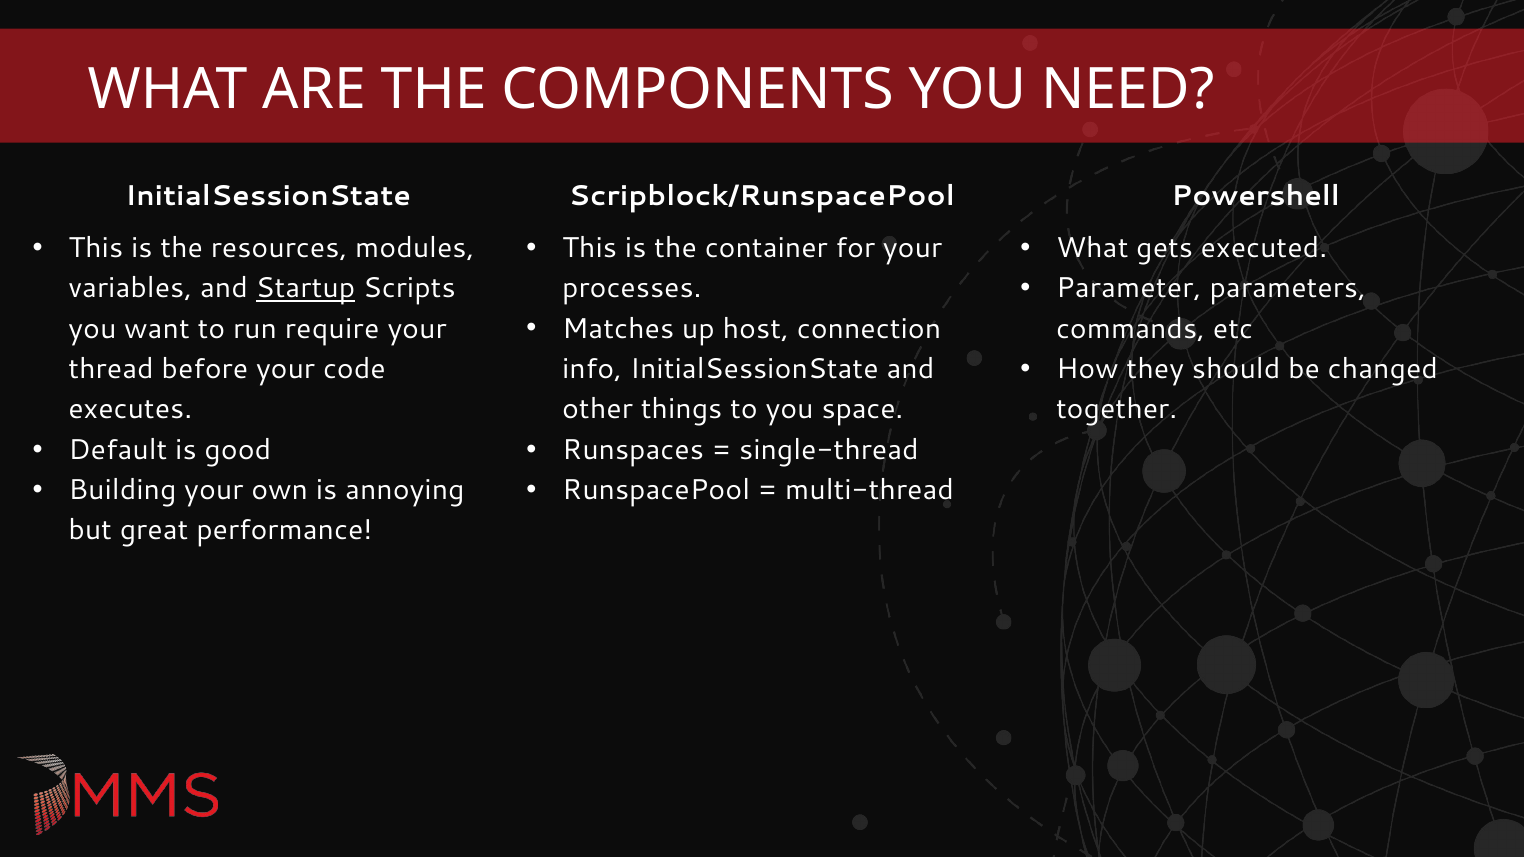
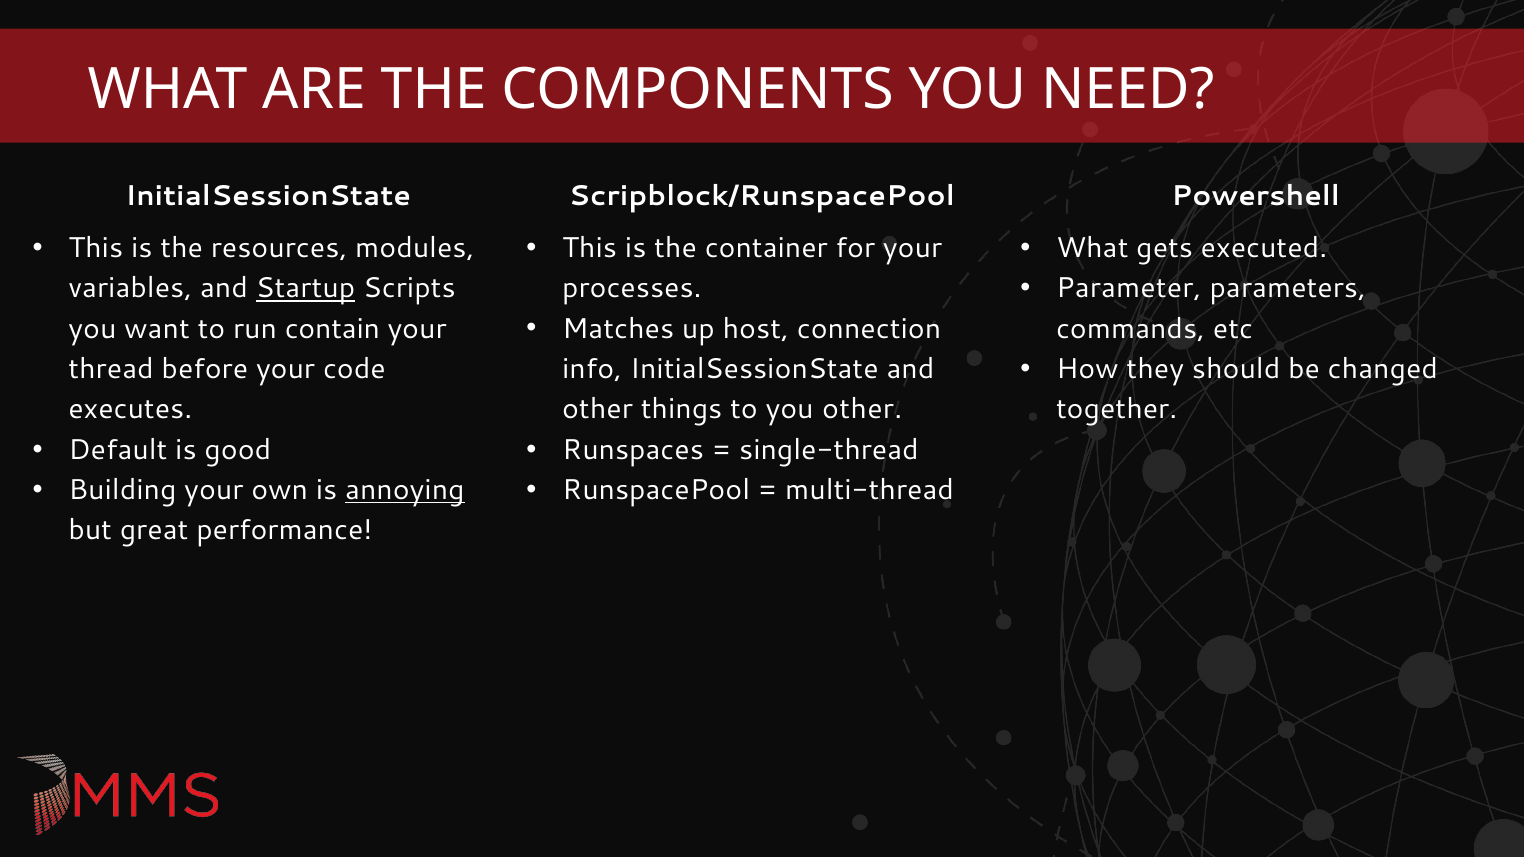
require: require -> contain
you space: space -> other
annoying underline: none -> present
